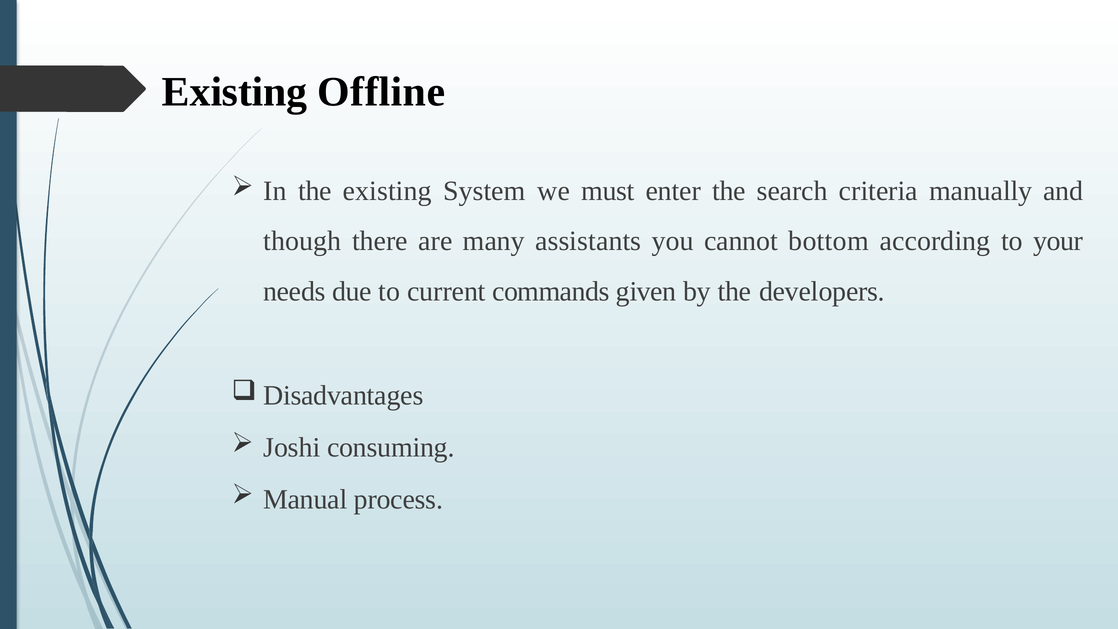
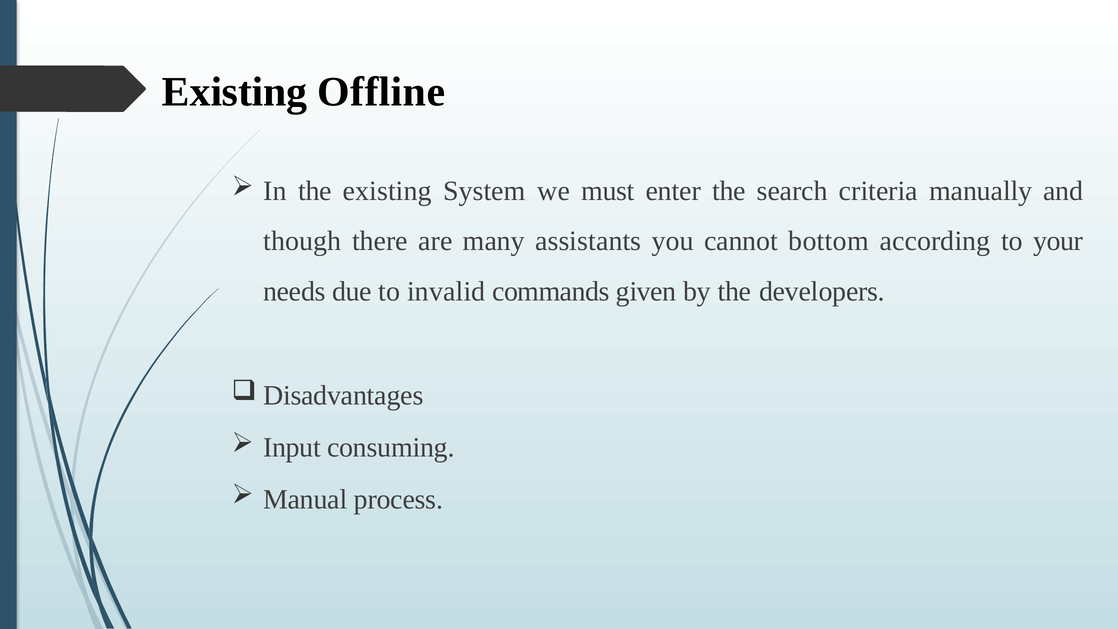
current: current -> invalid
Joshi: Joshi -> Input
